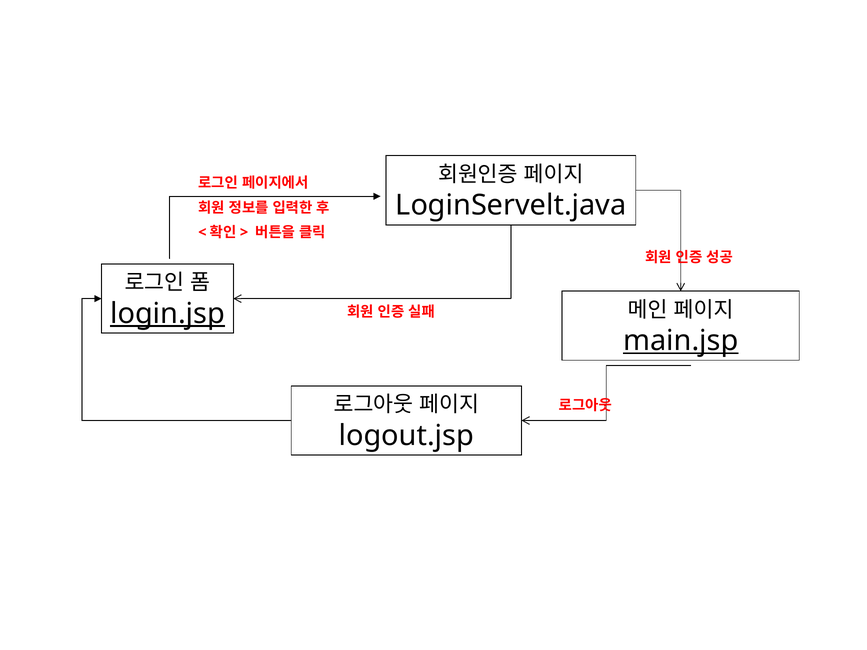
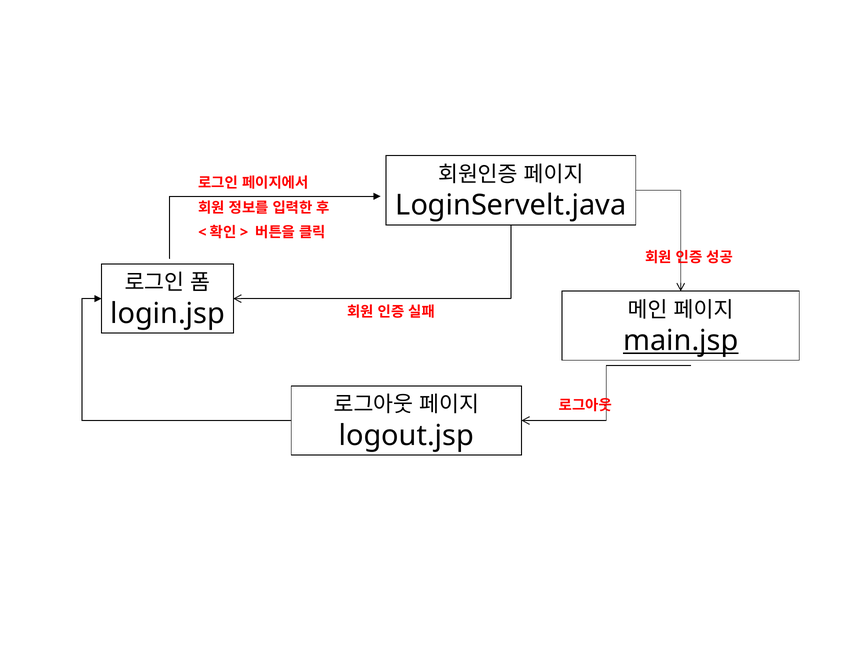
login.jsp underline: present -> none
